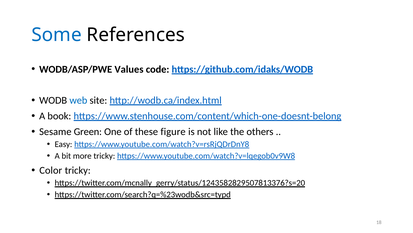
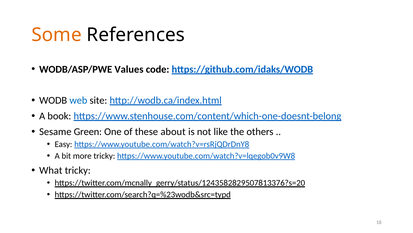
Some colour: blue -> orange
figure: figure -> about
Color: Color -> What
